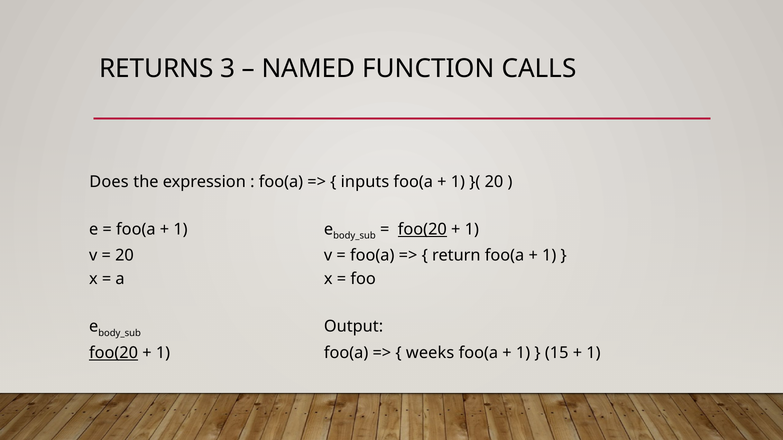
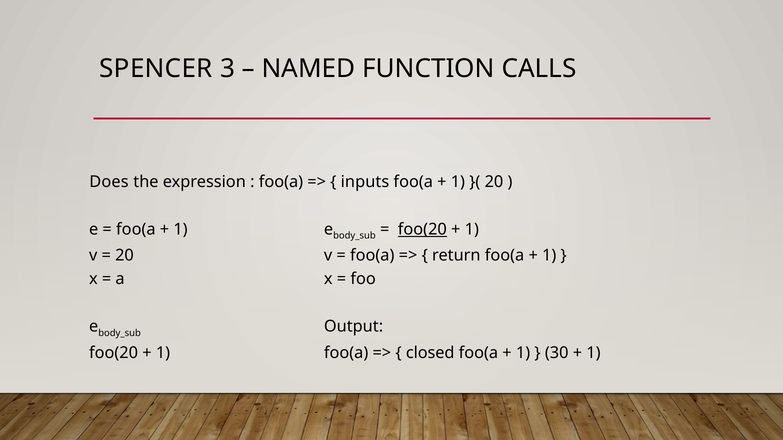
RETURNS: RETURNS -> SPENCER
foo(20 at (114, 353) underline: present -> none
weeks: weeks -> closed
15: 15 -> 30
